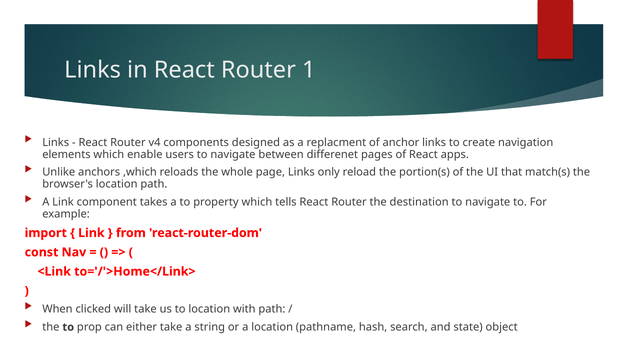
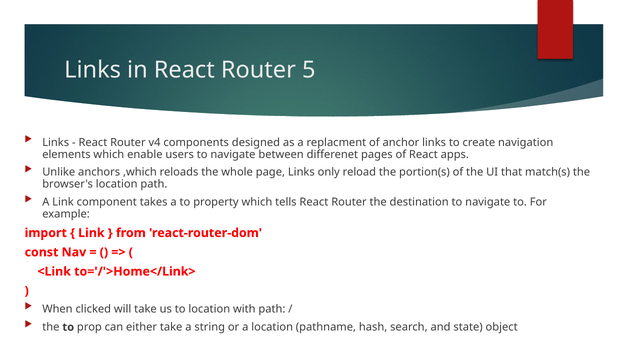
1: 1 -> 5
